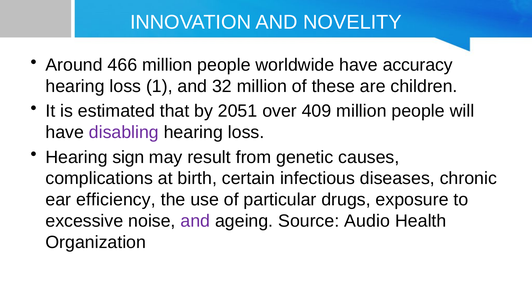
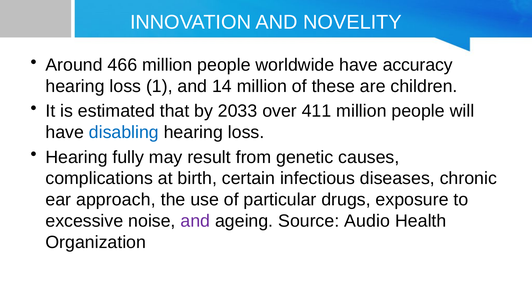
32: 32 -> 14
2051: 2051 -> 2033
409: 409 -> 411
disabling colour: purple -> blue
sign: sign -> fully
efficiency: efficiency -> approach
